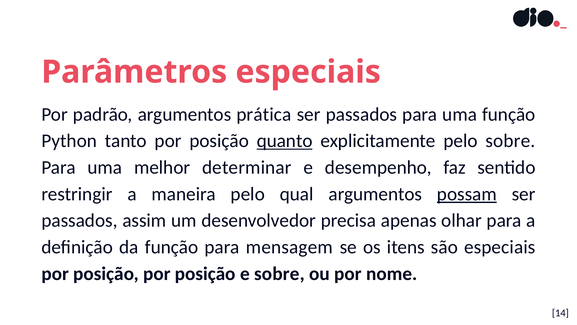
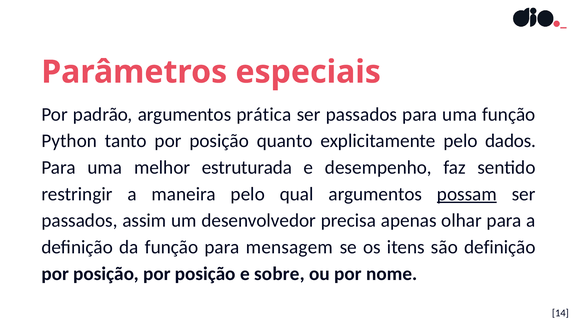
quanto underline: present -> none
pelo sobre: sobre -> dados
determinar: determinar -> estruturada
são especiais: especiais -> definição
